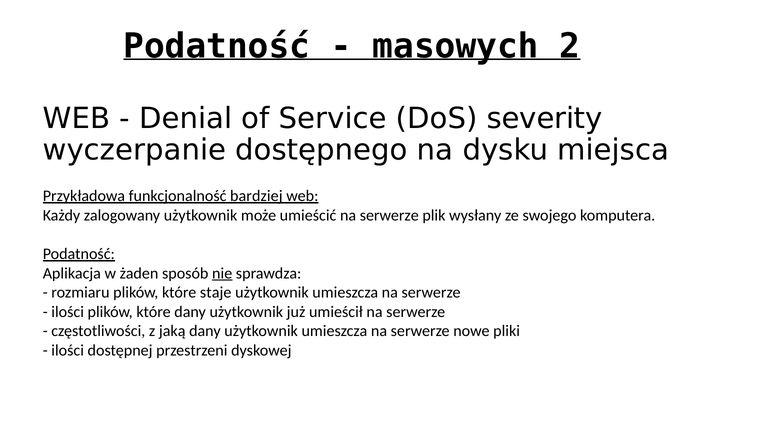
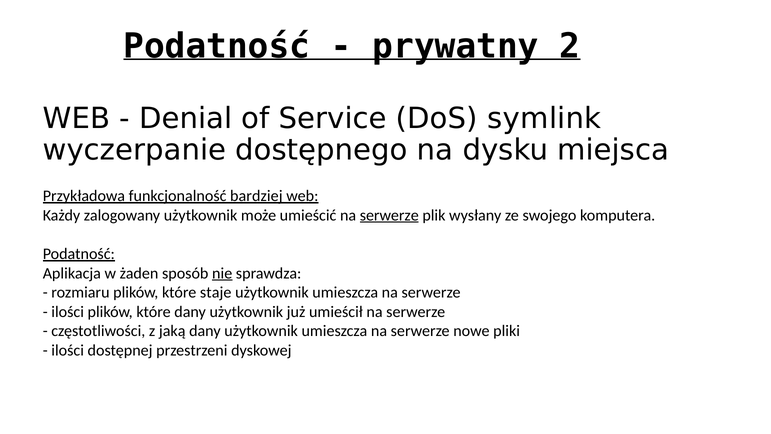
masowych: masowych -> prywatny
severity: severity -> symlink
serwerze at (389, 215) underline: none -> present
